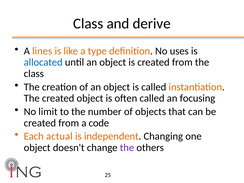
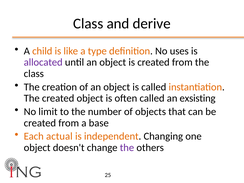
lines: lines -> child
allocated colour: blue -> purple
focusing: focusing -> exsisting
code: code -> base
